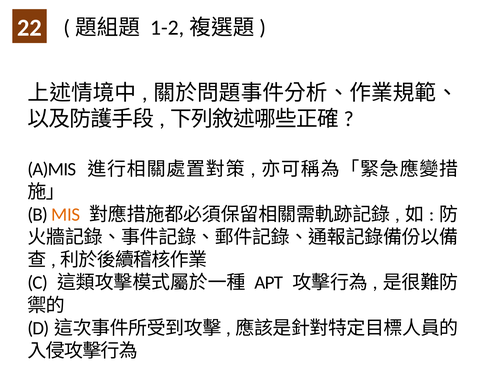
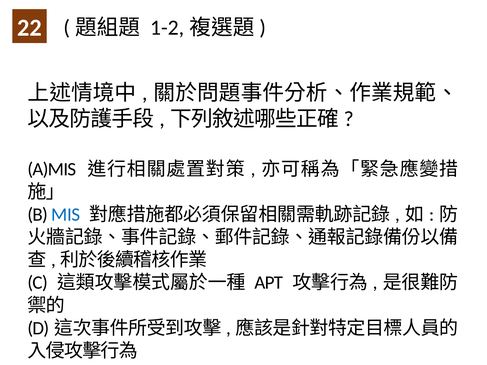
MIS colour: orange -> blue
